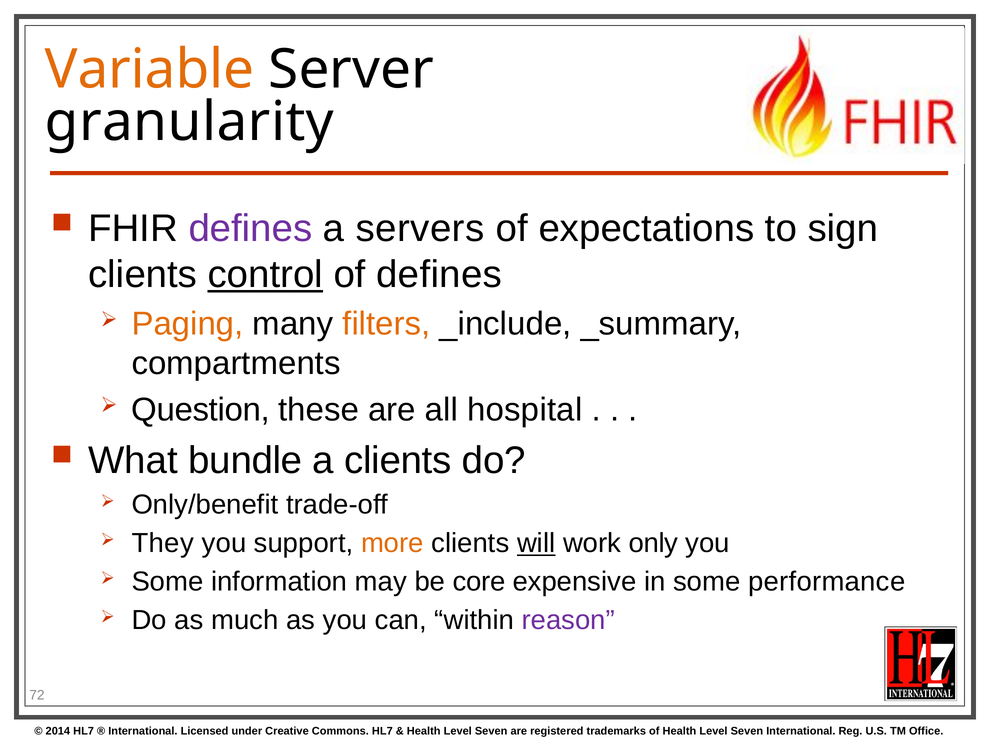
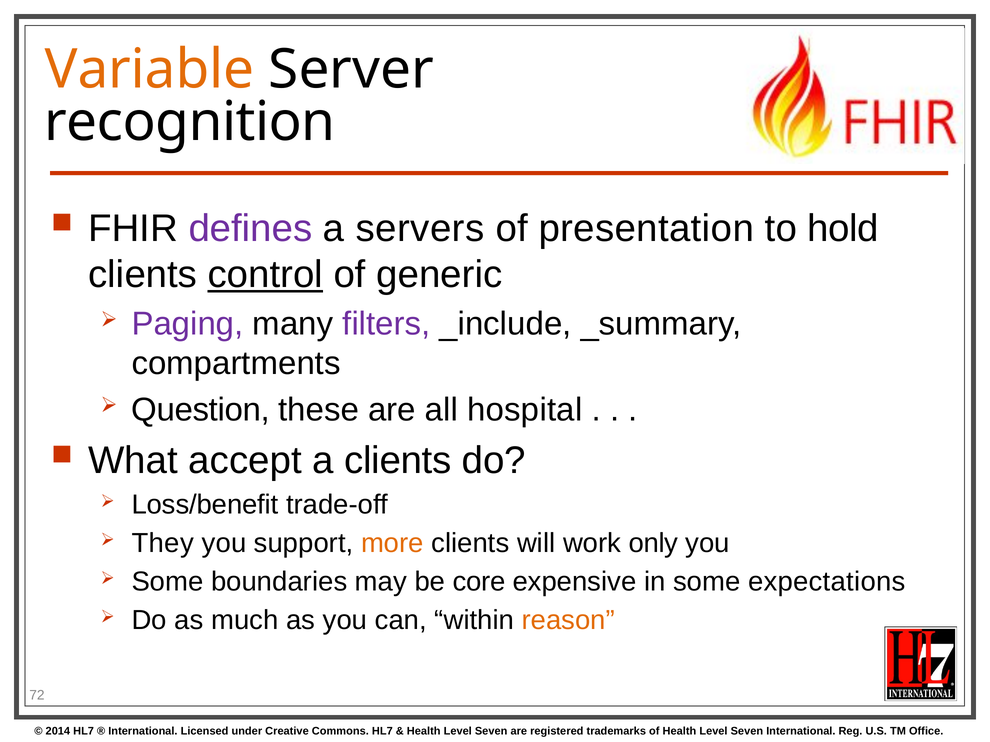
granularity: granularity -> recognition
expectations: expectations -> presentation
sign: sign -> hold
of defines: defines -> generic
Paging colour: orange -> purple
filters colour: orange -> purple
bundle: bundle -> accept
Only/benefit: Only/benefit -> Loss/benefit
will underline: present -> none
information: information -> boundaries
performance: performance -> expectations
reason colour: purple -> orange
